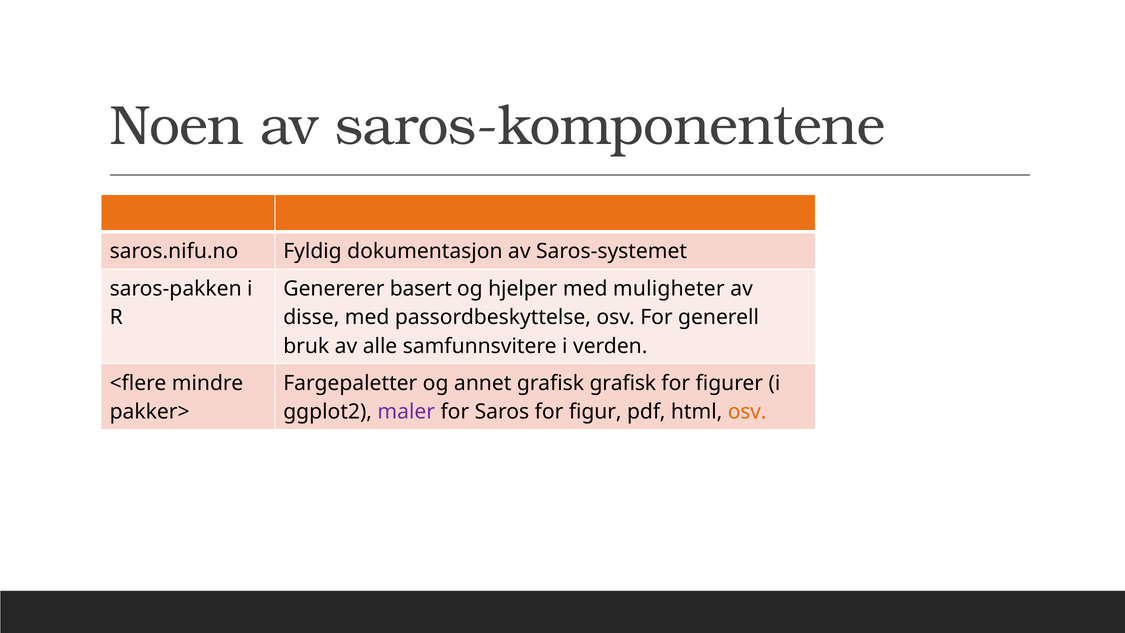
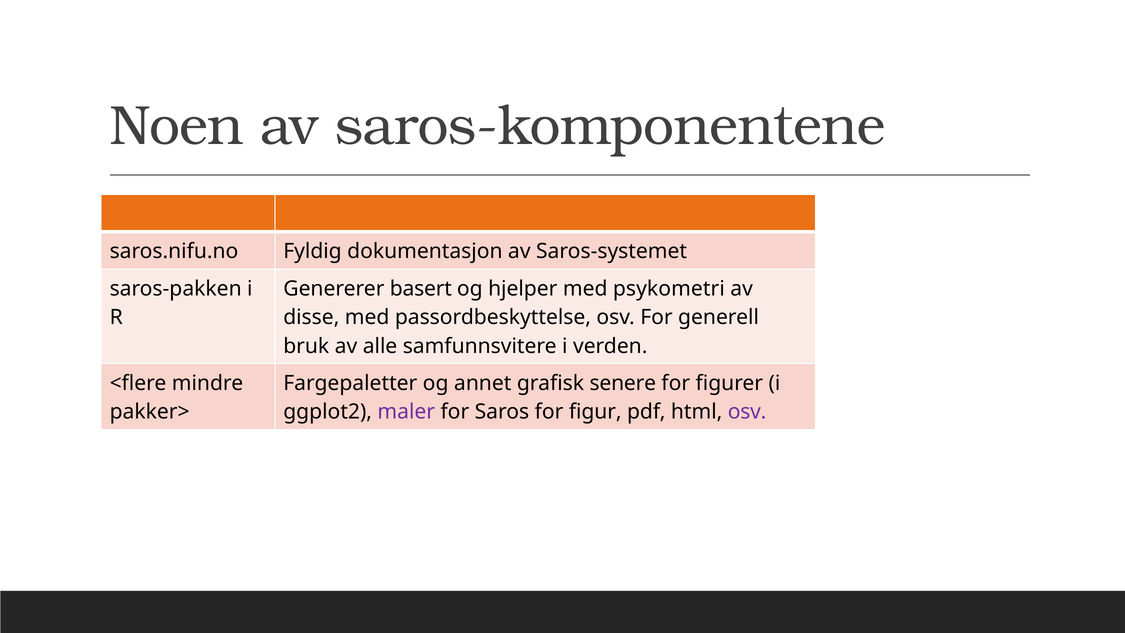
muligheter: muligheter -> psykometri
grafisk grafisk: grafisk -> senere
osv at (747, 412) colour: orange -> purple
